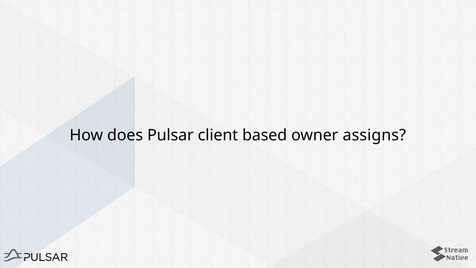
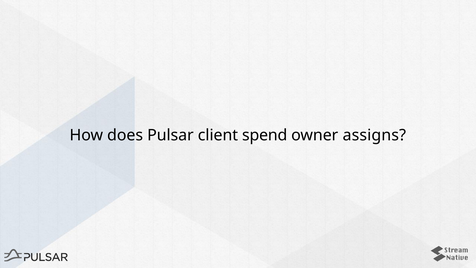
based: based -> spend
